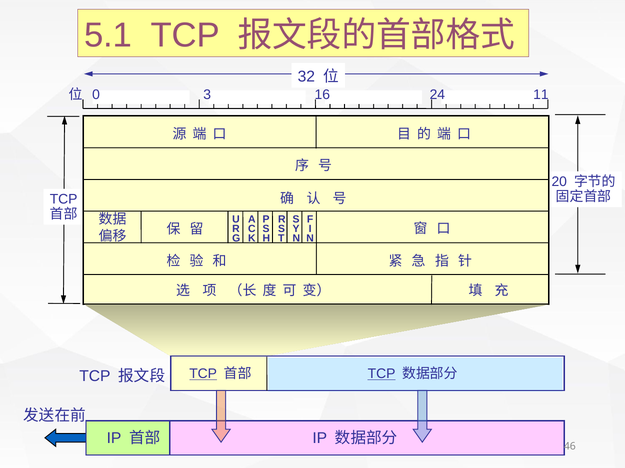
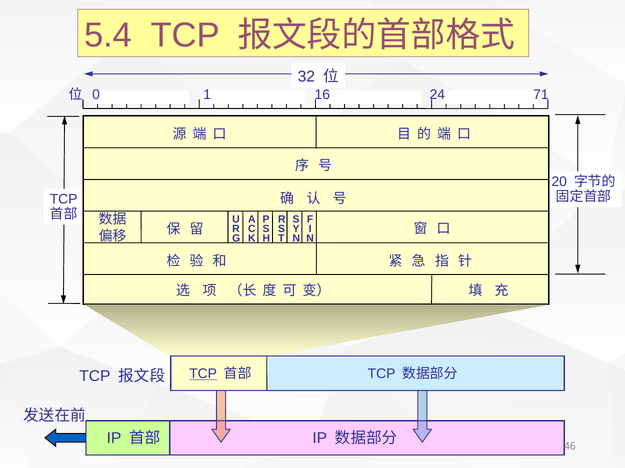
5.1: 5.1 -> 5.4
3: 3 -> 1
11: 11 -> 71
TCP at (382, 374) underline: present -> none
